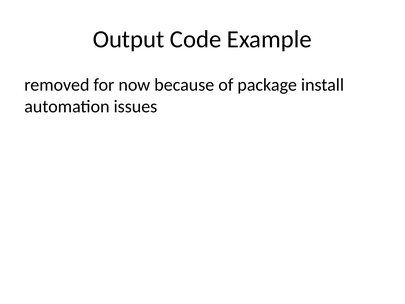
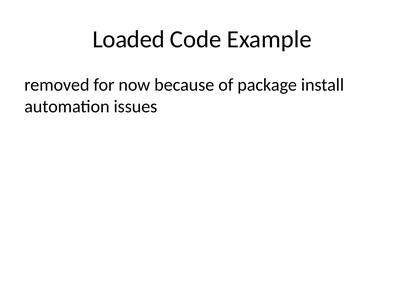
Output: Output -> Loaded
